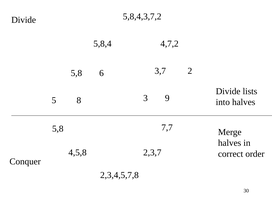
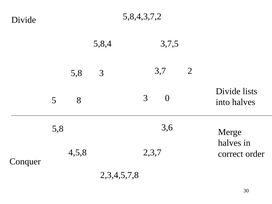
4,7,2: 4,7,2 -> 3,7,5
5,8 6: 6 -> 3
9: 9 -> 0
7,7: 7,7 -> 3,6
